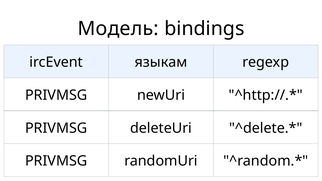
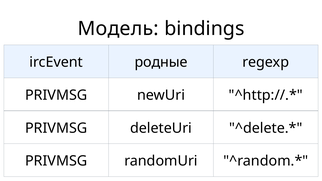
языкам: языкам -> родные
